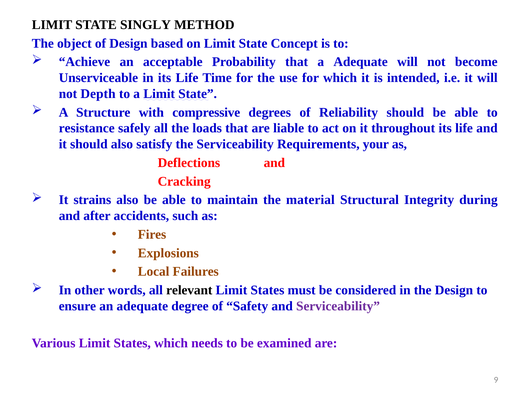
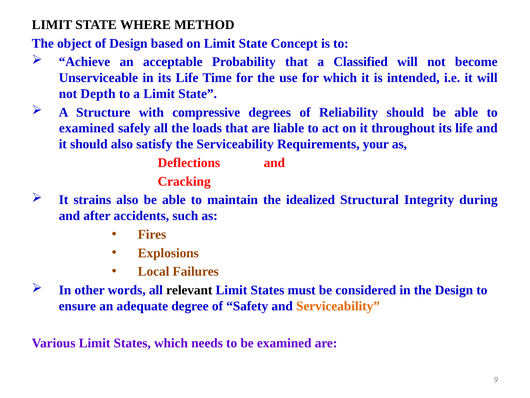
SINGLY: SINGLY -> WHERE
a Adequate: Adequate -> Classified
resistance at (87, 128): resistance -> examined
material: material -> idealized
Serviceability at (338, 306) colour: purple -> orange
